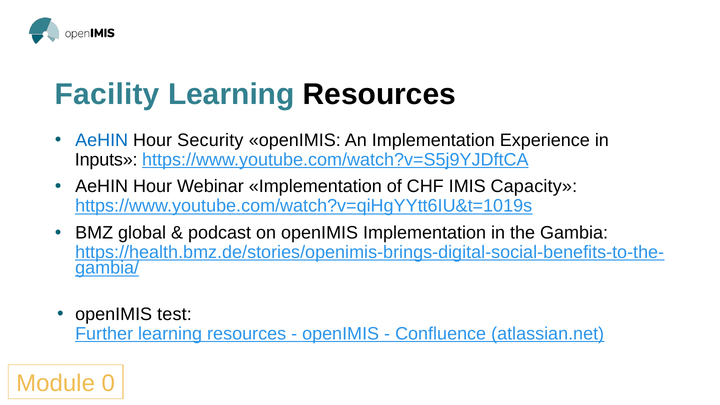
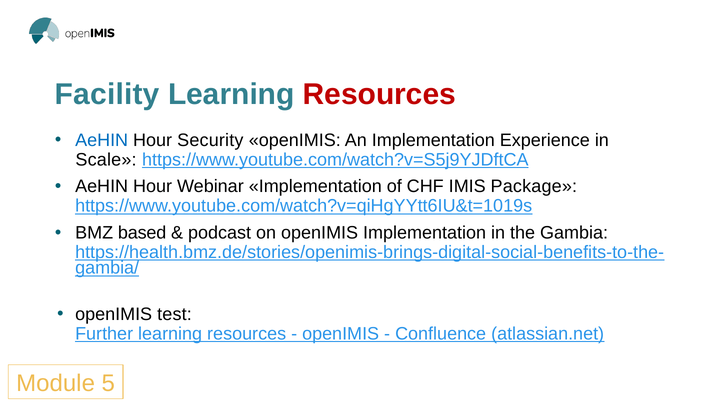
Resources at (379, 94) colour: black -> red
Inputs: Inputs -> Scale
Capacity: Capacity -> Package
global: global -> based
0: 0 -> 5
